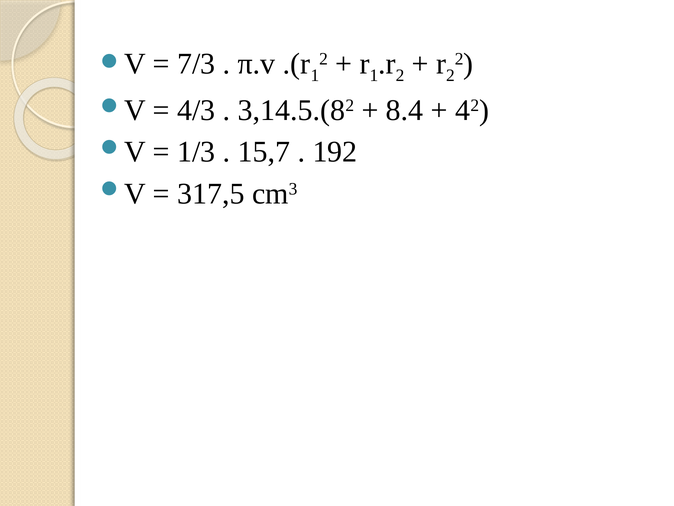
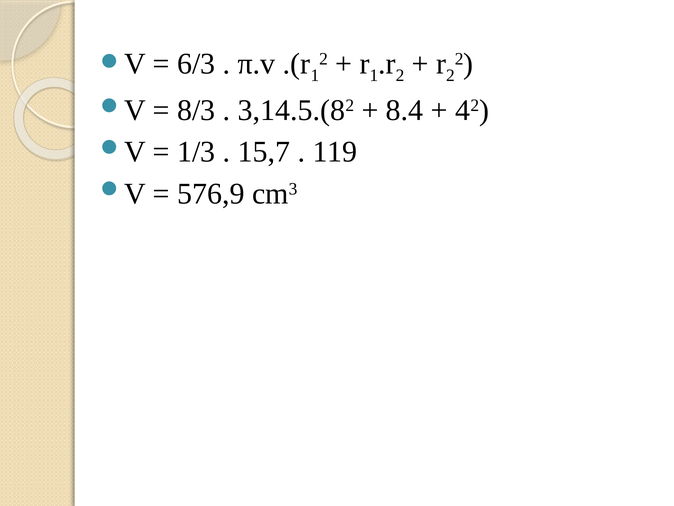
7/3: 7/3 -> 6/3
4/3: 4/3 -> 8/3
192: 192 -> 119
317,5: 317,5 -> 576,9
